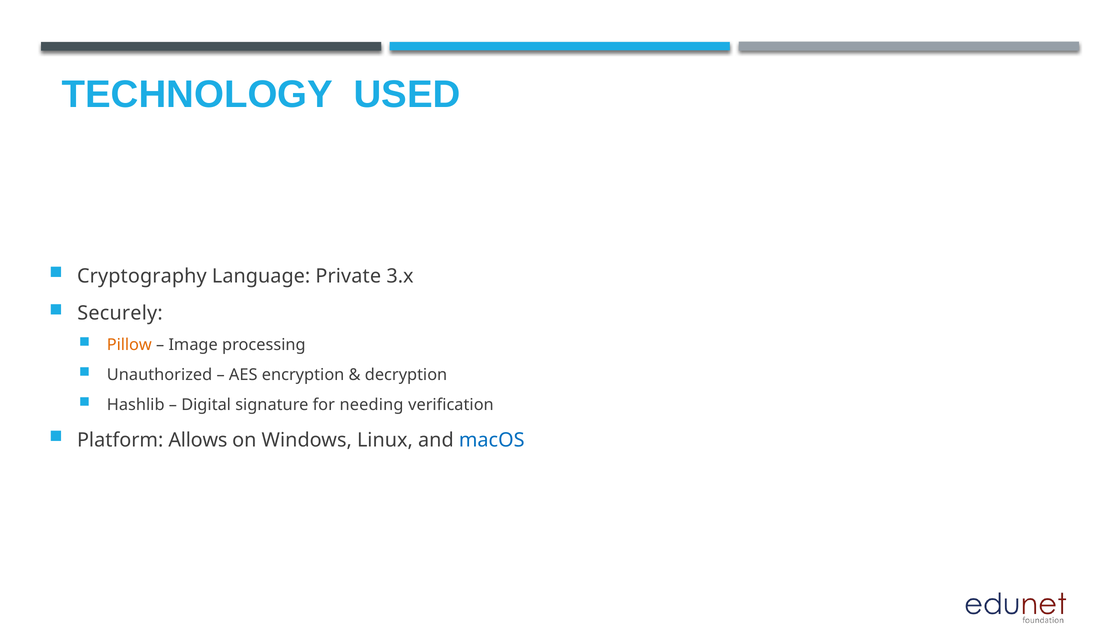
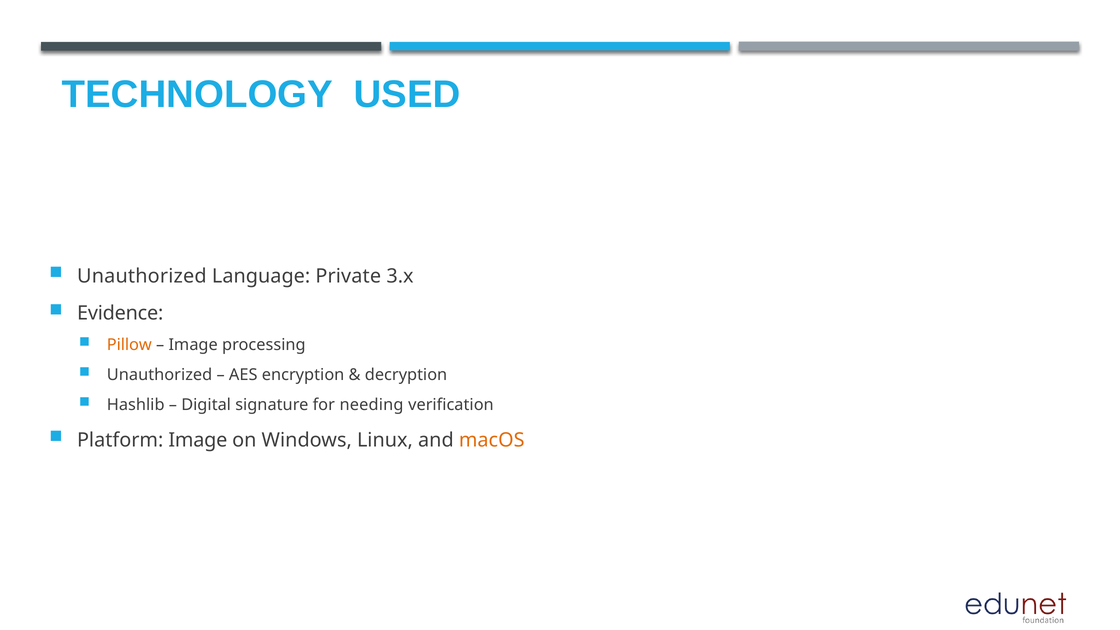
Cryptography at (142, 276): Cryptography -> Unauthorized
Securely: Securely -> Evidence
Platform Allows: Allows -> Image
macOS colour: blue -> orange
